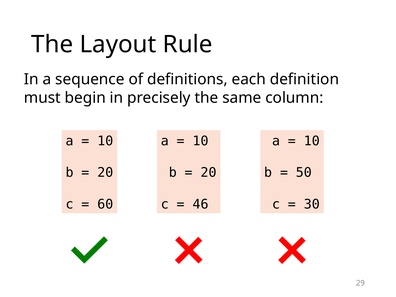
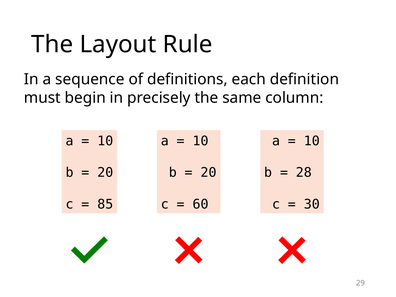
50: 50 -> 28
60: 60 -> 85
46: 46 -> 60
